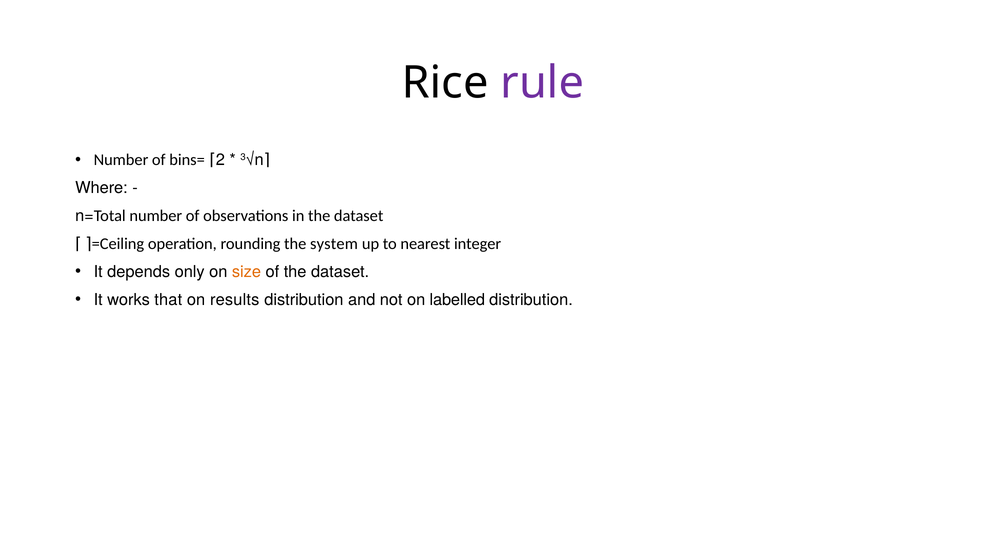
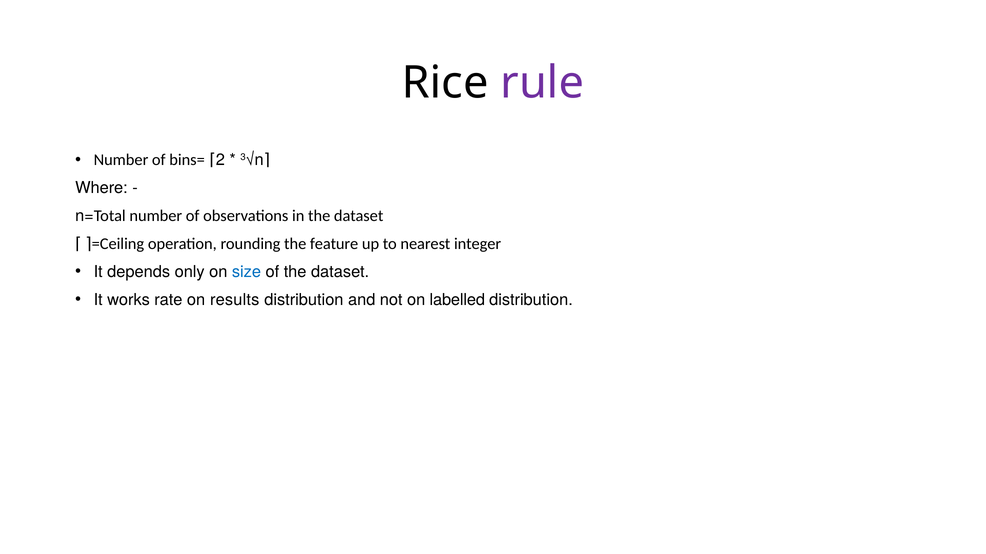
system: system -> feature
size colour: orange -> blue
that: that -> rate
